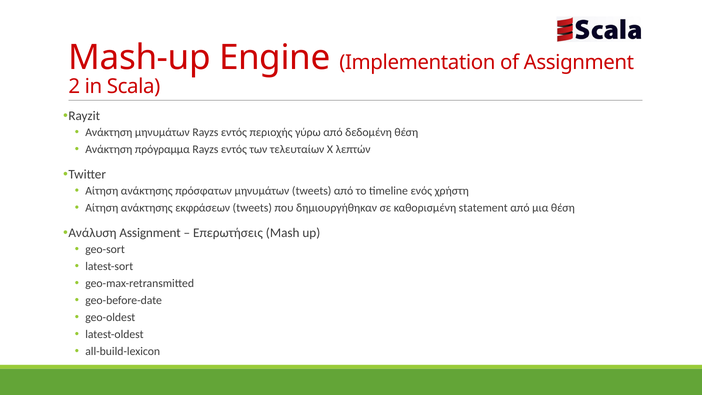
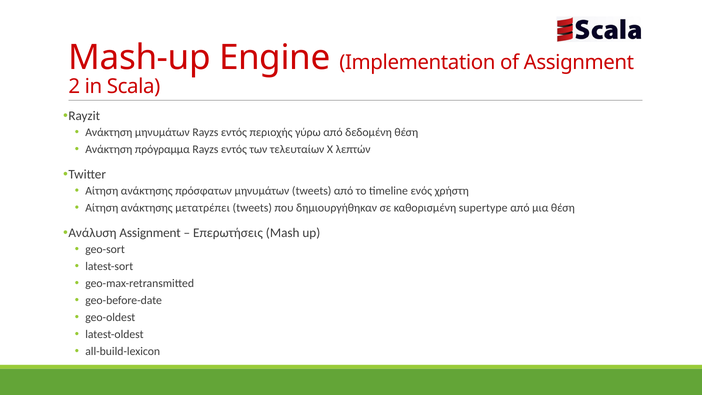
εκφράσεων: εκφράσεων -> μετατρέπει
statement: statement -> supertype
